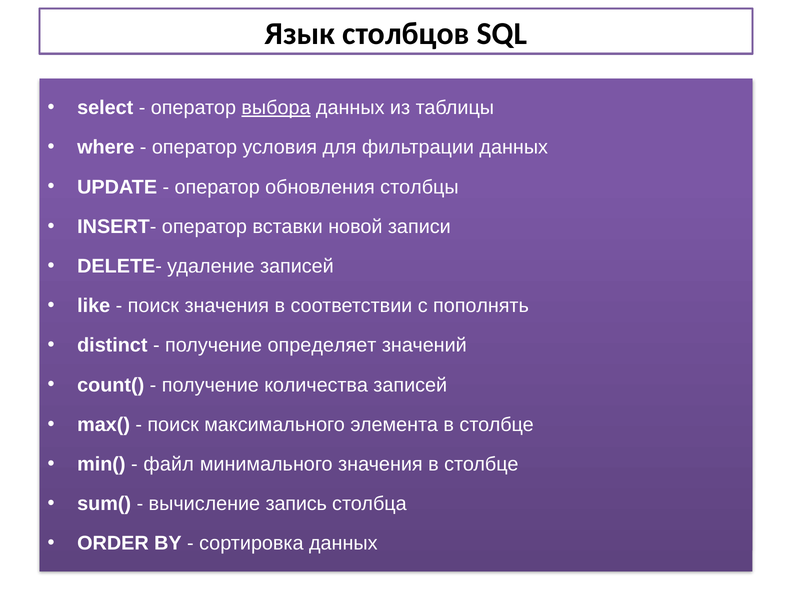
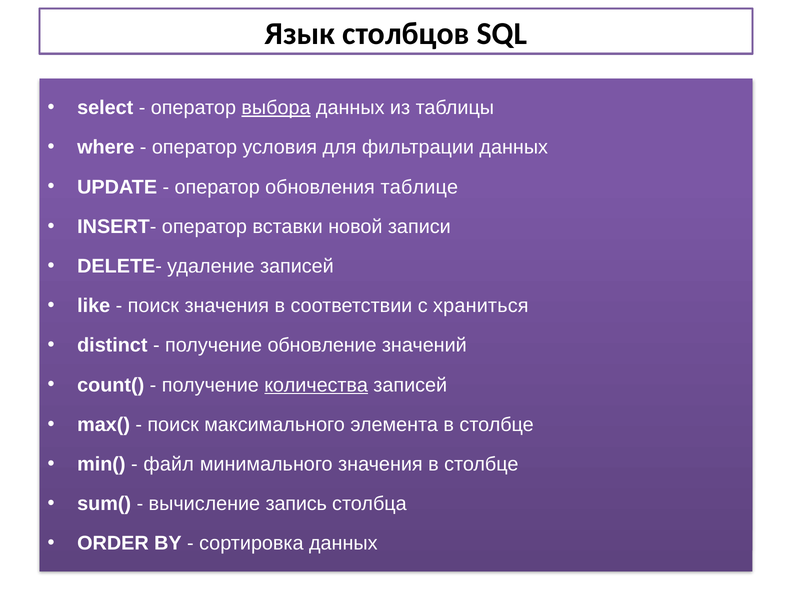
столбцы: столбцы -> таблице
пополнять: пополнять -> храниться
определяет: определяет -> обновление
количества underline: none -> present
